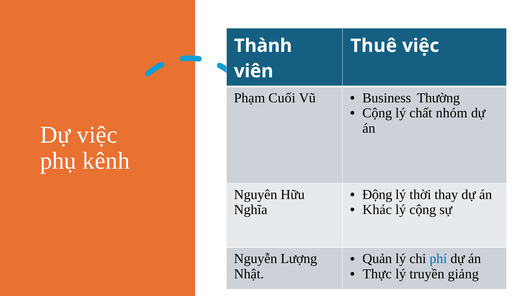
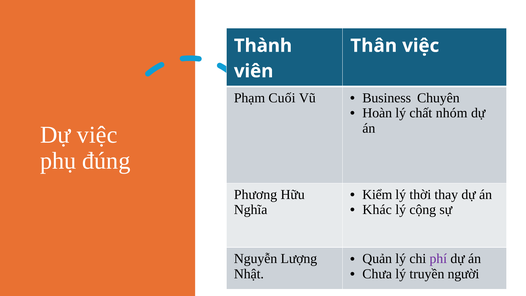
Thuê: Thuê -> Thân
Thường: Thường -> Chuyên
Cộng at (377, 113): Cộng -> Hoàn
kênh: kênh -> đúng
Nguyên: Nguyên -> Phương
Động: Động -> Kiểm
phí colour: blue -> purple
Thực: Thực -> Chưa
giảng: giảng -> người
